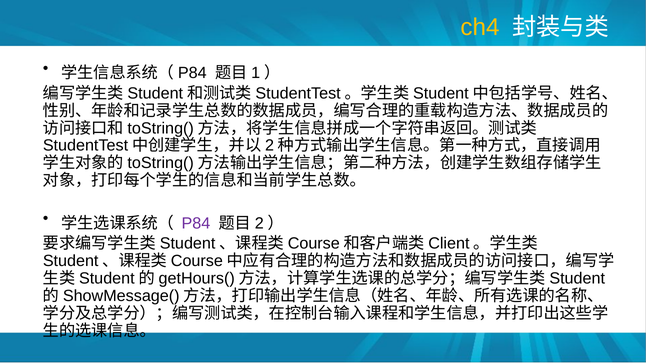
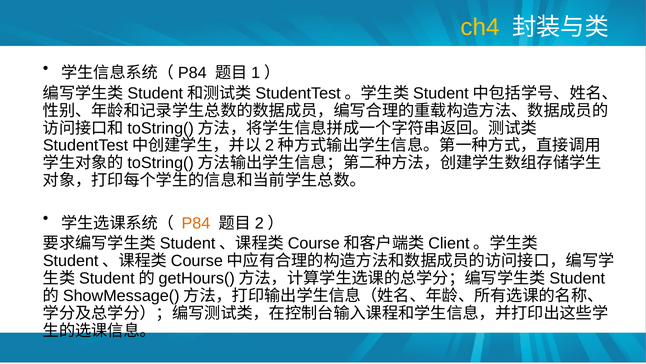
P84 colour: purple -> orange
